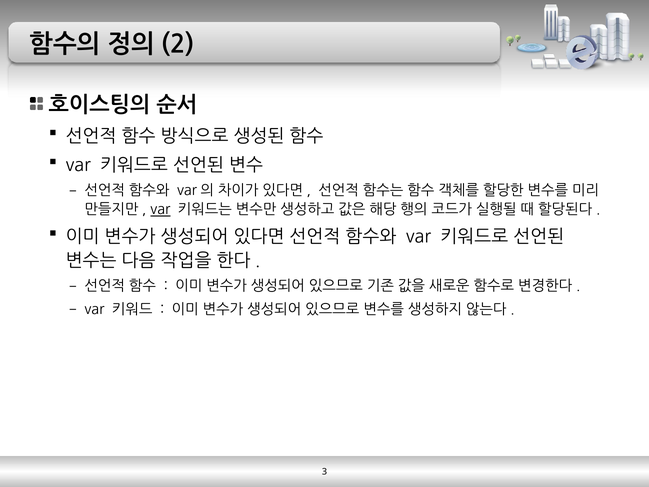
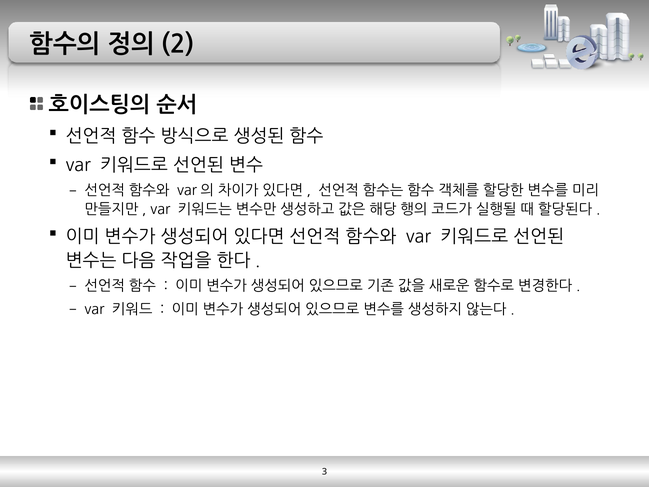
var at (160, 210) underline: present -> none
